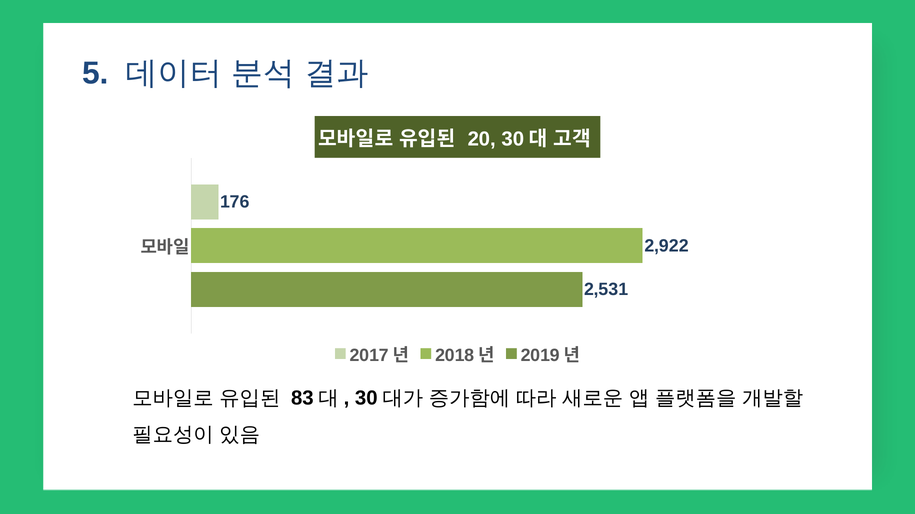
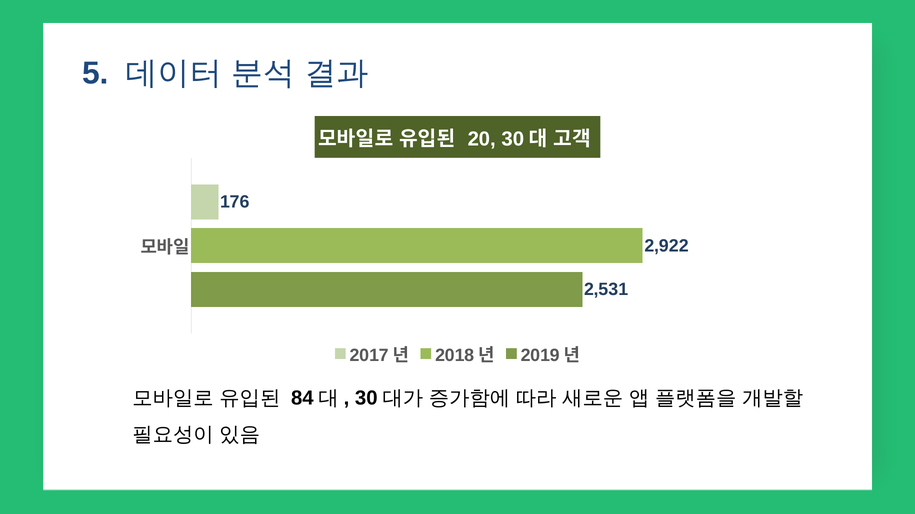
83: 83 -> 84
